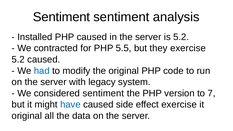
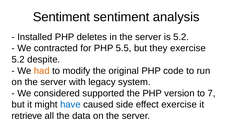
PHP caused: caused -> deletes
5.2 caused: caused -> despite
had colour: blue -> orange
considered sentiment: sentiment -> supported
original at (27, 116): original -> retrieve
